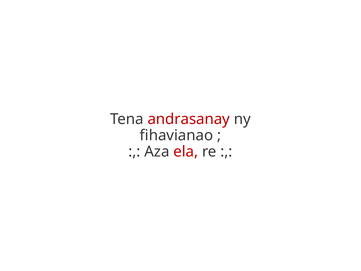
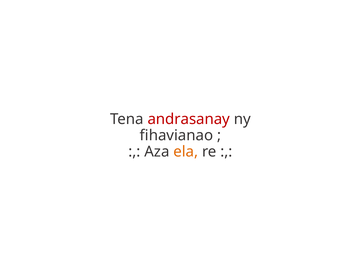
ela colour: red -> orange
